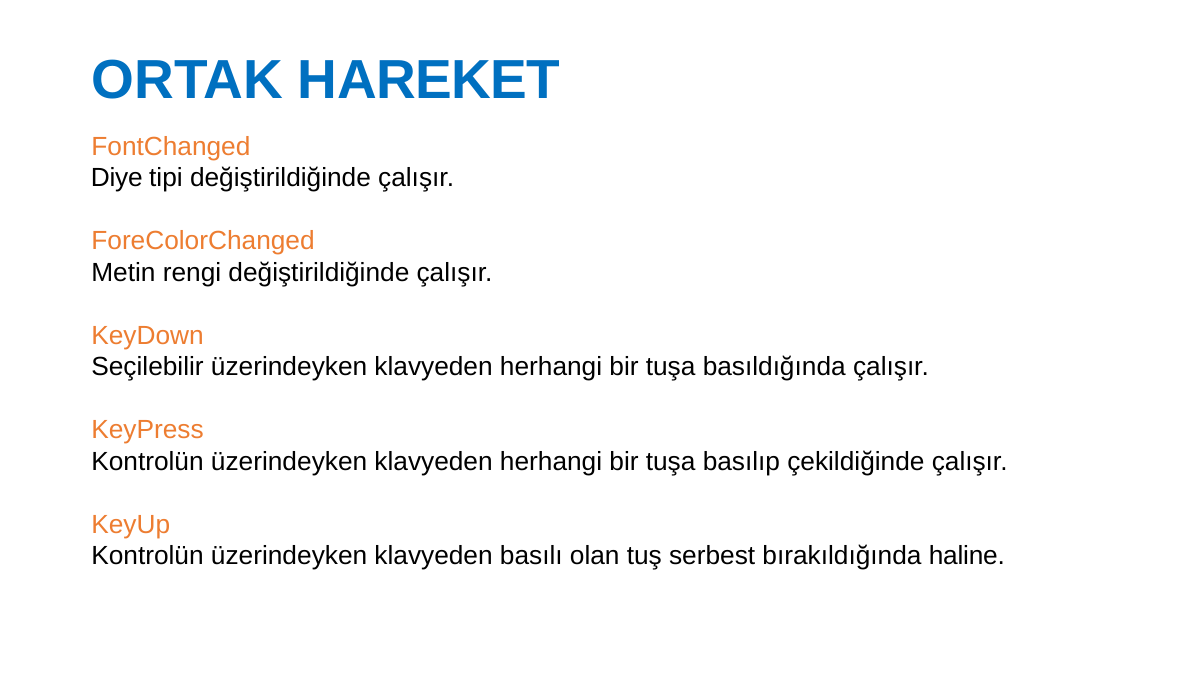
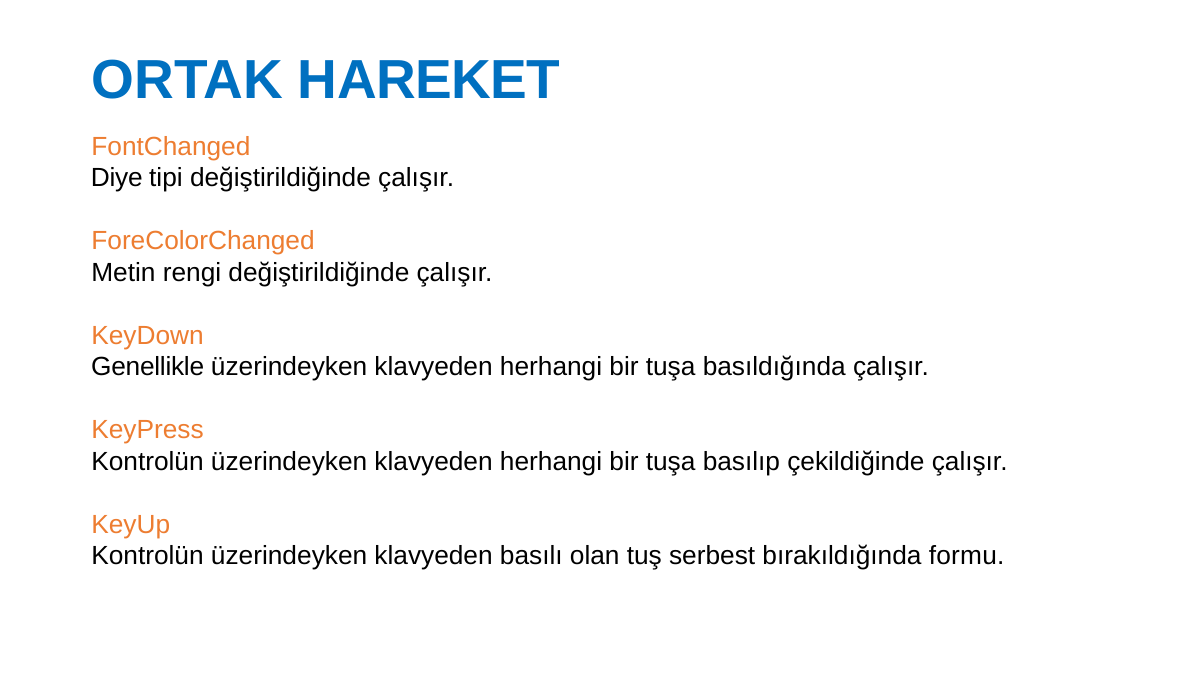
Seçilebilir: Seçilebilir -> Genellikle
haline: haline -> formu
